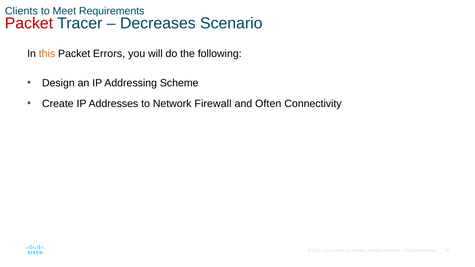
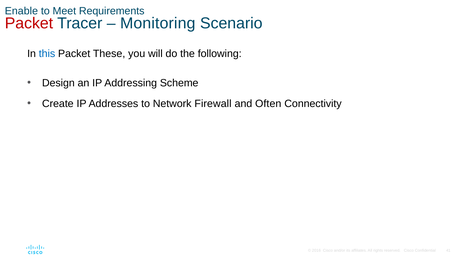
Clients: Clients -> Enable
Decreases: Decreases -> Monitoring
this colour: orange -> blue
Errors: Errors -> These
